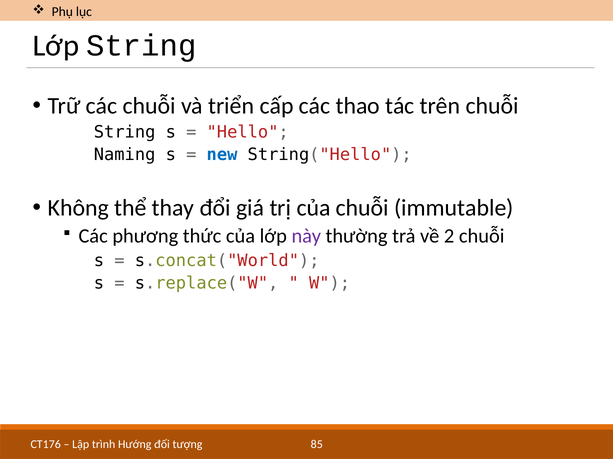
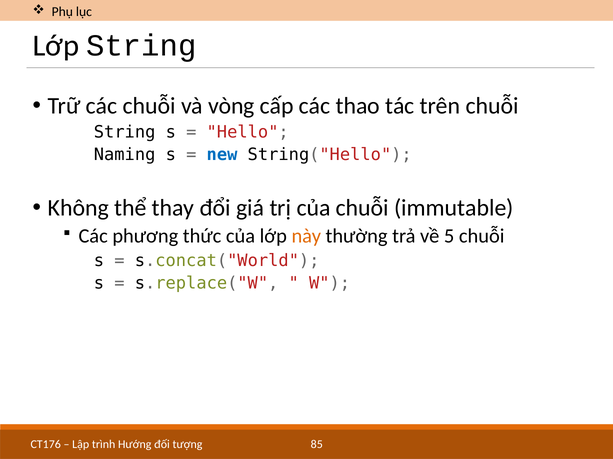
triển: triển -> vòng
này colour: purple -> orange
2: 2 -> 5
